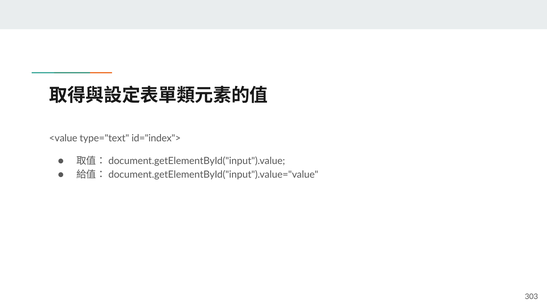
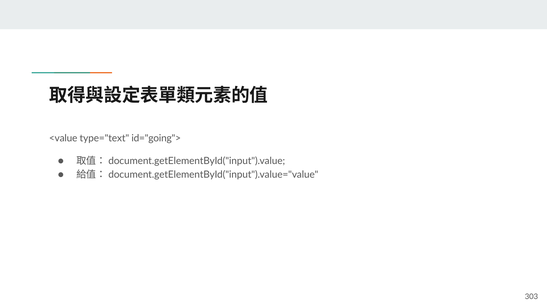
id="index">: id="index"> -> id="going">
